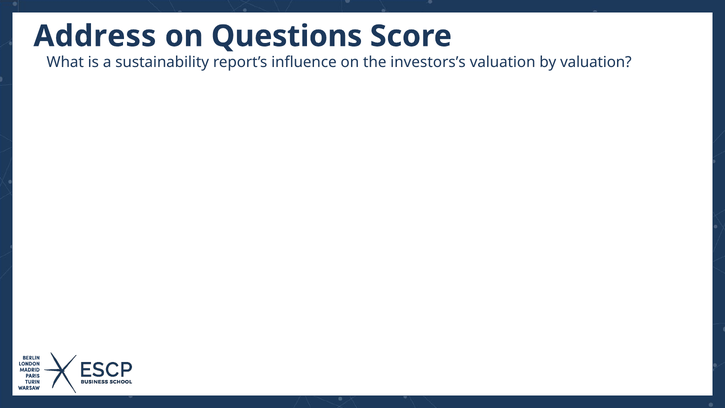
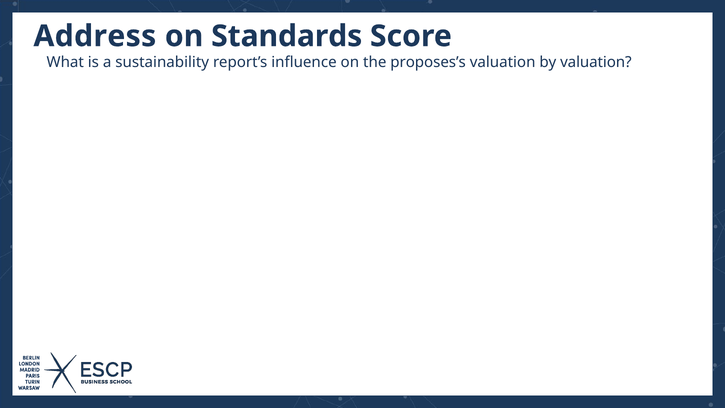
Questions: Questions -> Standards
investors’s: investors’s -> proposes’s
